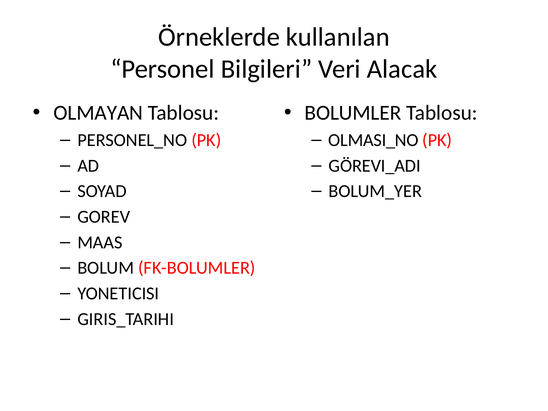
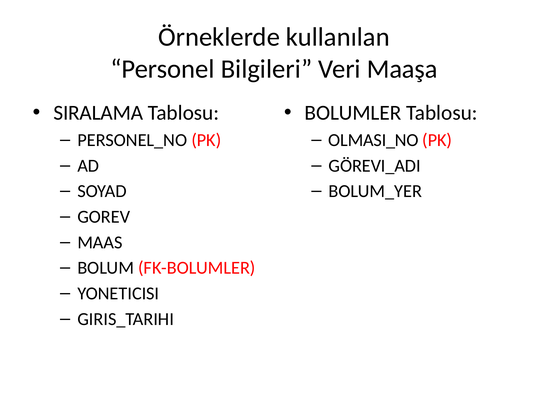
Alacak: Alacak -> Maaşa
OLMAYAN: OLMAYAN -> SIRALAMA
